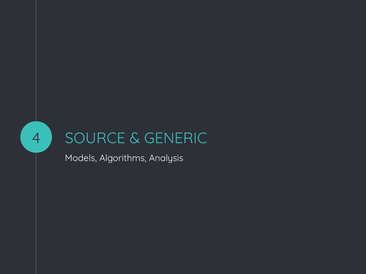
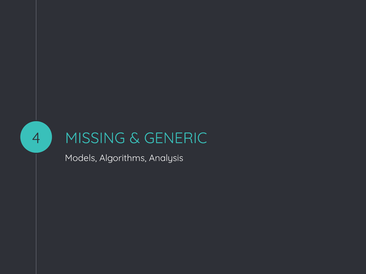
SOURCE: SOURCE -> MISSING
